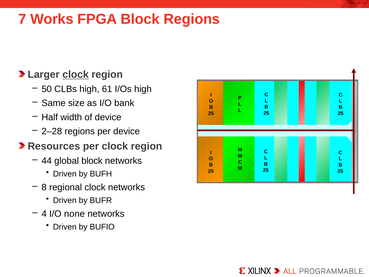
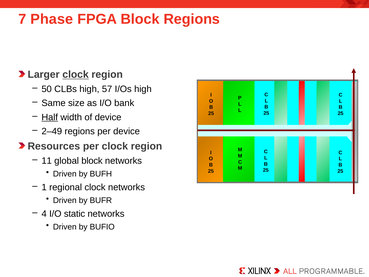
Works: Works -> Phase
61: 61 -> 57
Half underline: none -> present
2–28: 2–28 -> 2–49
44: 44 -> 11
8: 8 -> 1
none: none -> static
